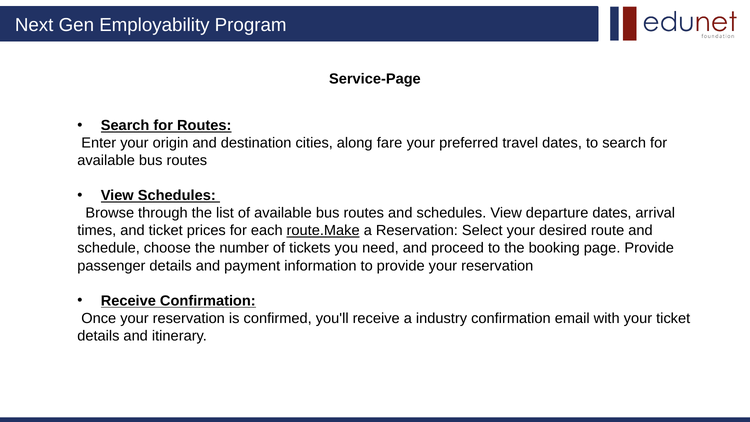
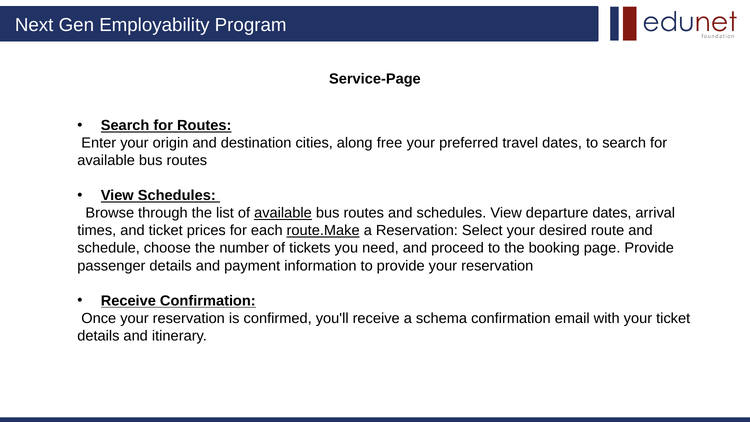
fare: fare -> free
available at (283, 213) underline: none -> present
industry: industry -> schema
